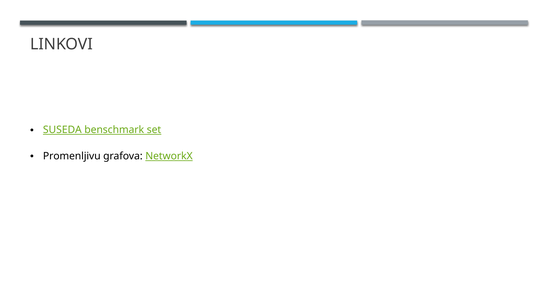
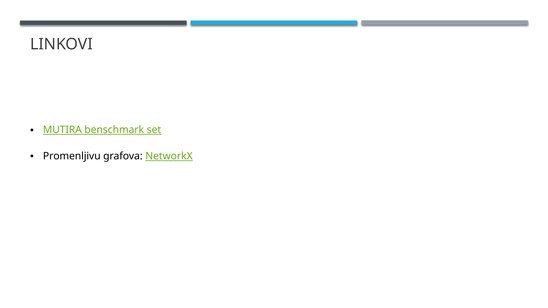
SUSEDA: SUSEDA -> MUTIRA
